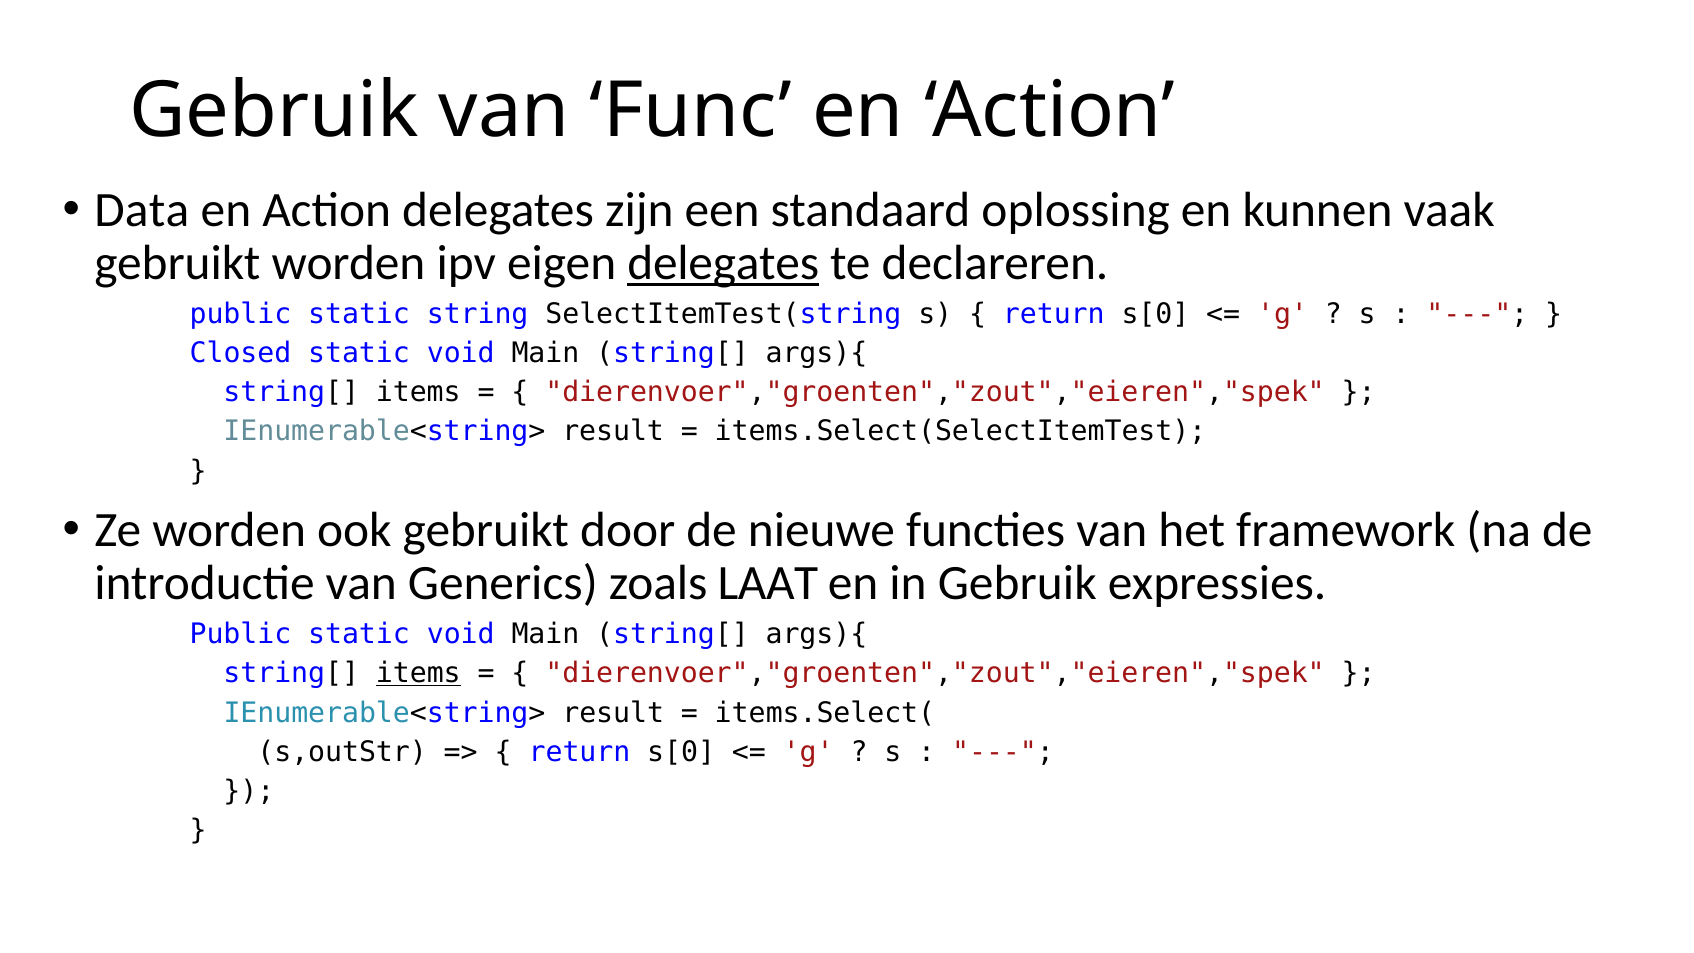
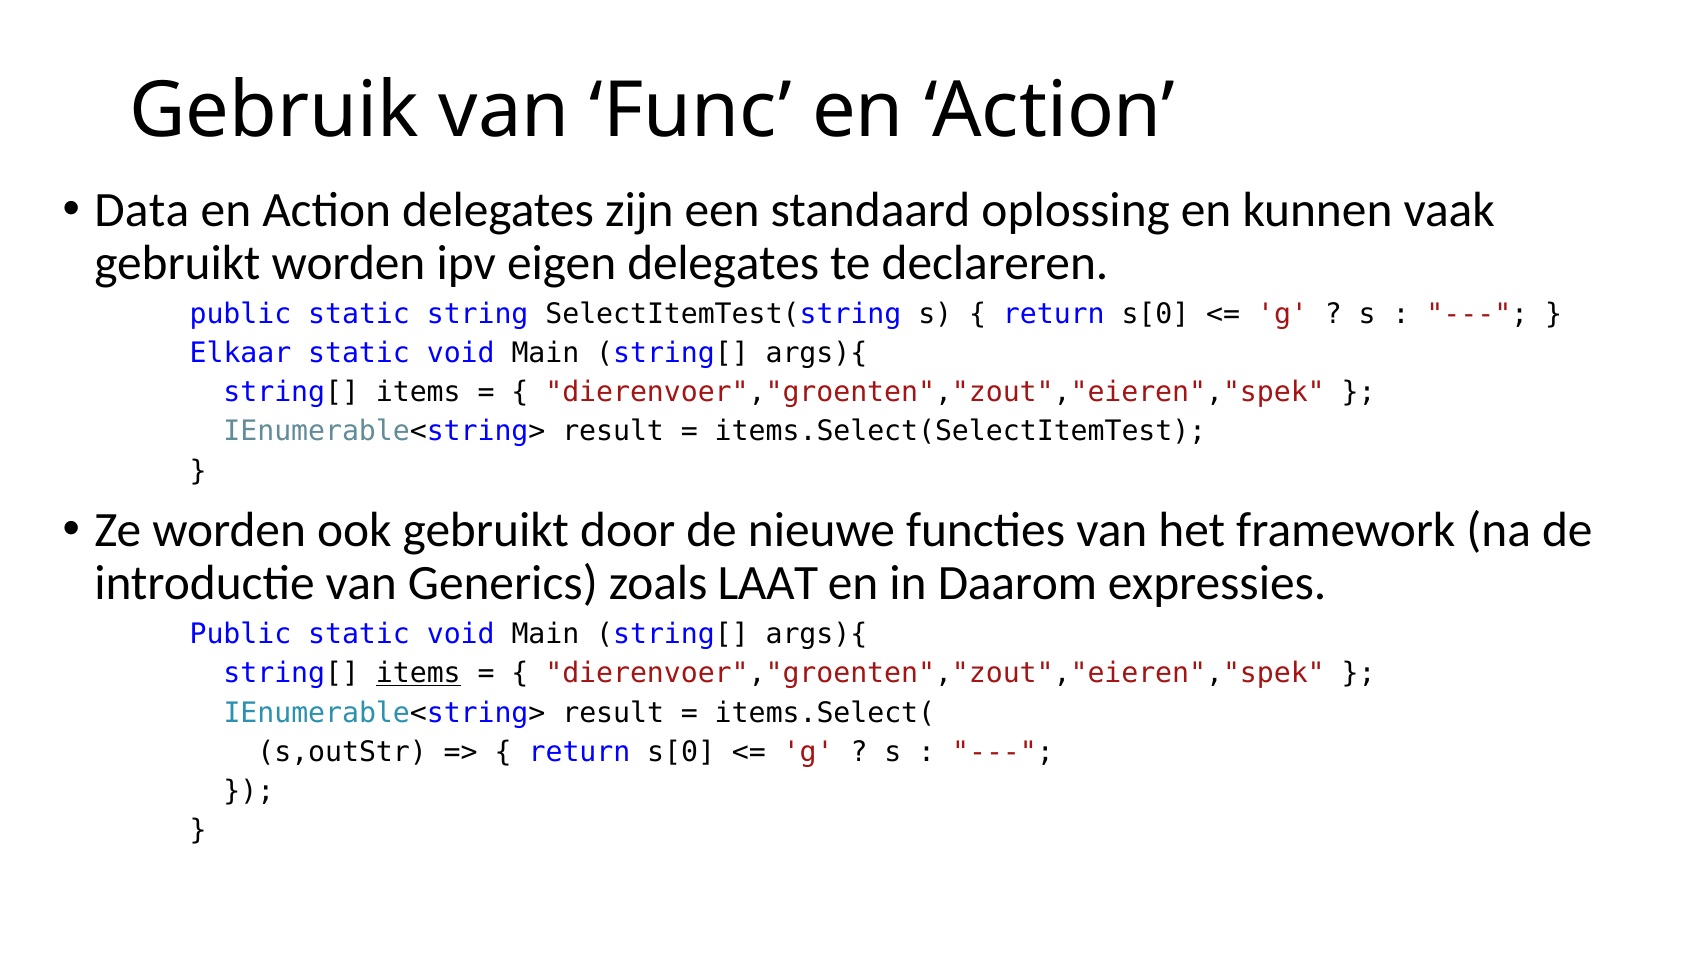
delegates at (723, 263) underline: present -> none
Closed: Closed -> Elkaar
in Gebruik: Gebruik -> Daarom
